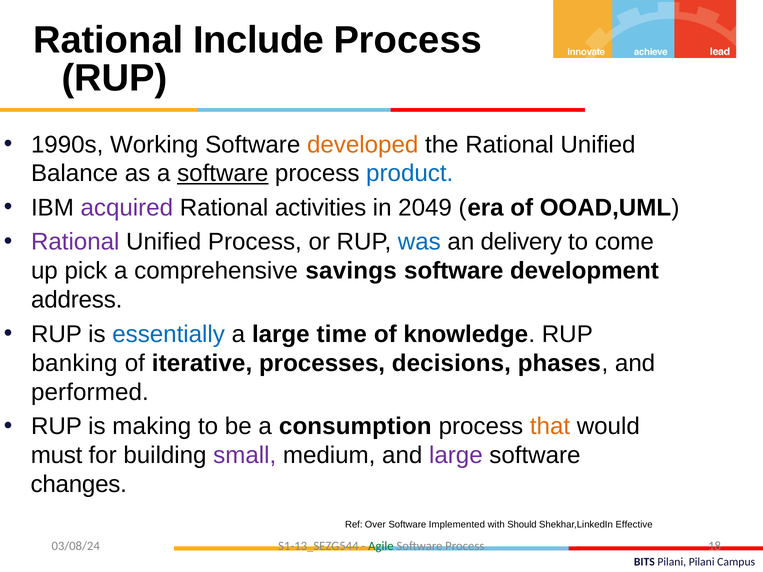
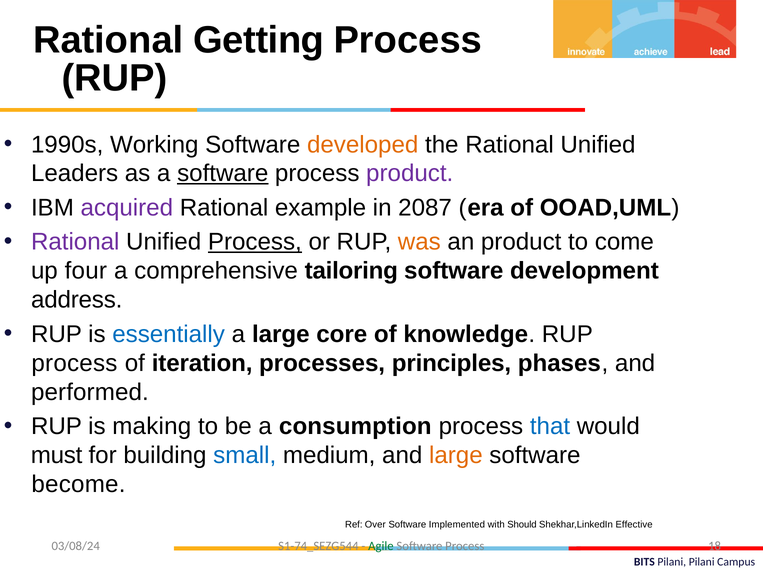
Include: Include -> Getting
Balance: Balance -> Leaders
product at (410, 174) colour: blue -> purple
activities: activities -> example
2049: 2049 -> 2087
Process at (255, 242) underline: none -> present
was colour: blue -> orange
an delivery: delivery -> product
pick: pick -> four
savings: savings -> tailoring
time: time -> core
banking at (74, 363): banking -> process
iterative: iterative -> iteration
decisions: decisions -> principles
that colour: orange -> blue
small colour: purple -> blue
large at (456, 456) colour: purple -> orange
changes: changes -> become
S1-13_SEZG544: S1-13_SEZG544 -> S1-74_SEZG544
